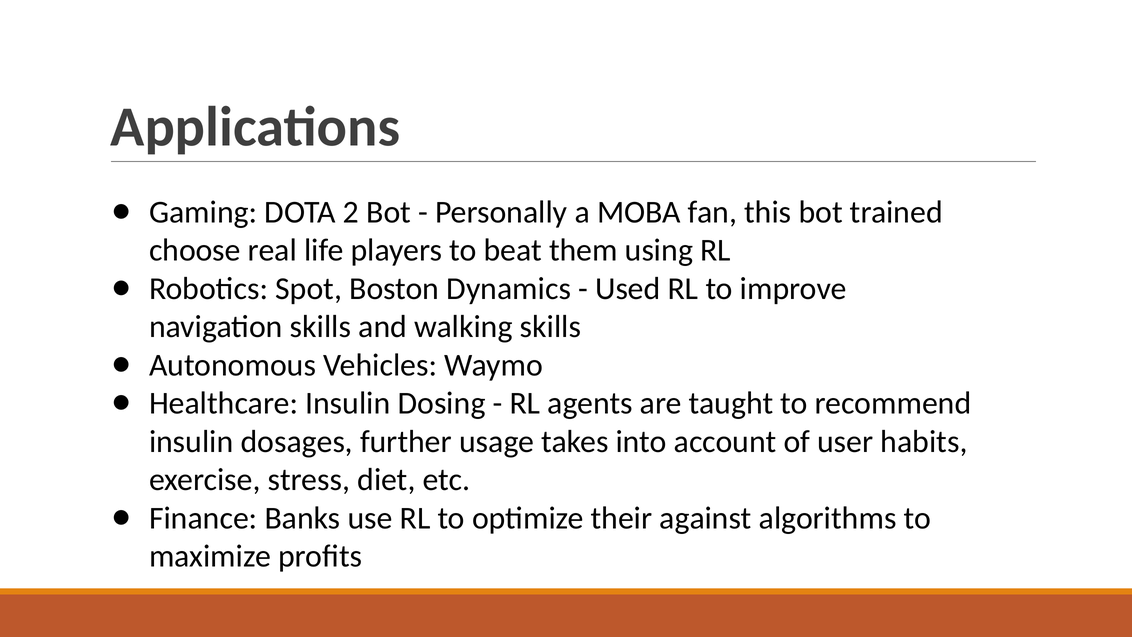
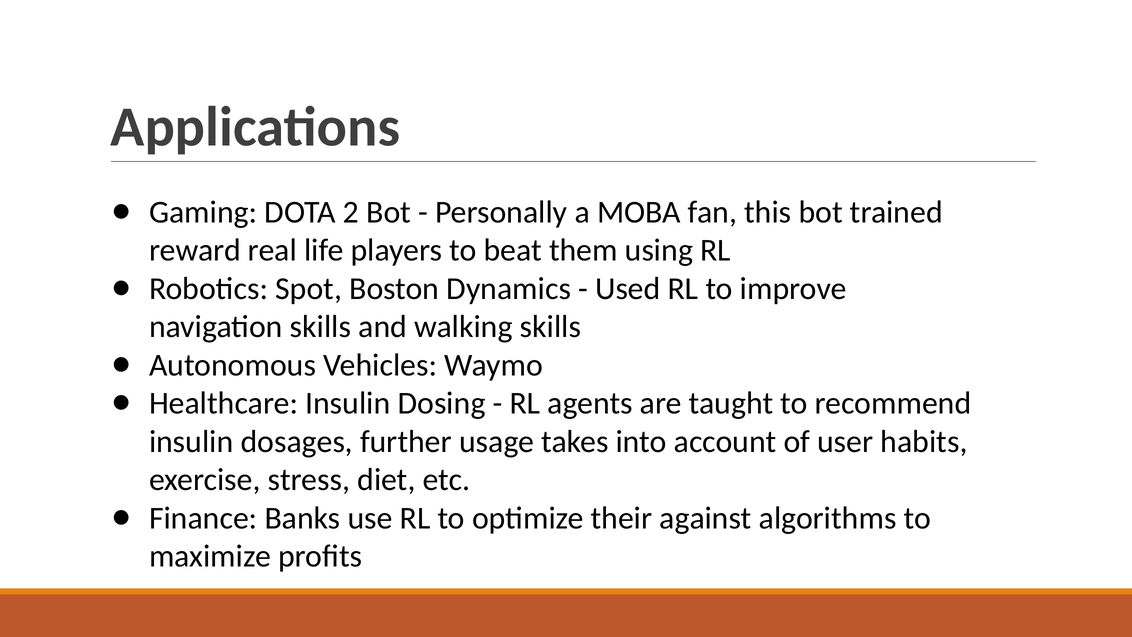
choose: choose -> reward
